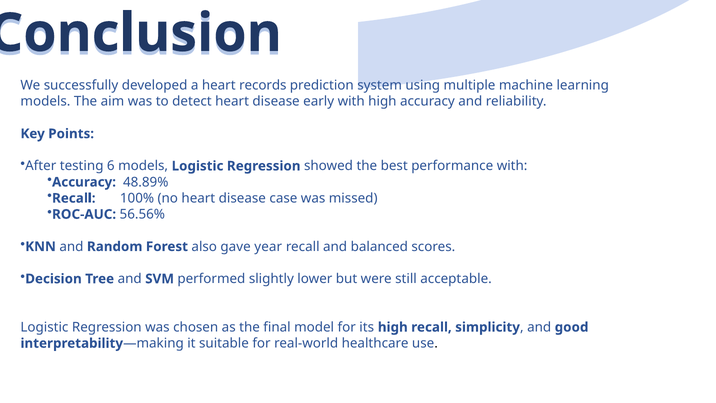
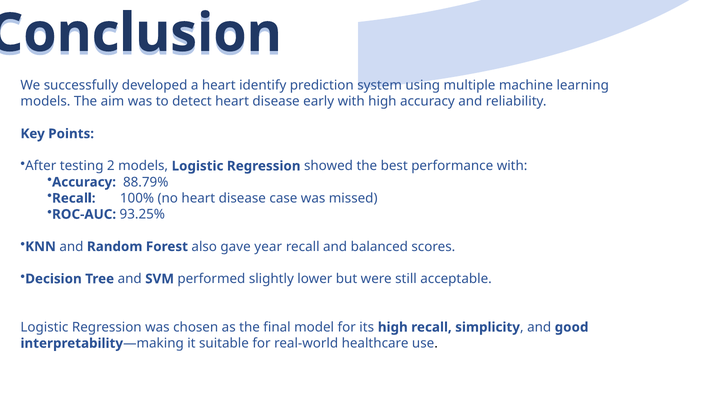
records: records -> identify
6: 6 -> 2
48.89%: 48.89% -> 88.79%
56.56%: 56.56% -> 93.25%
